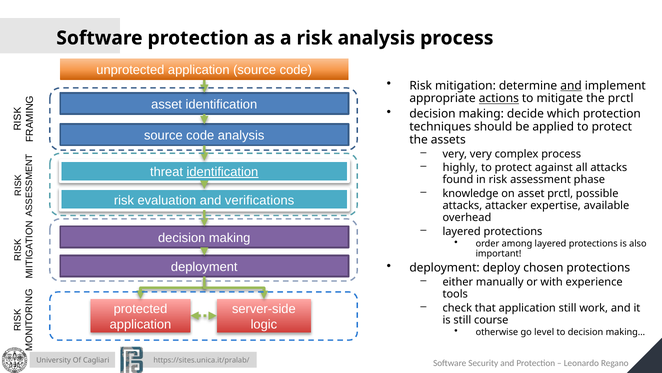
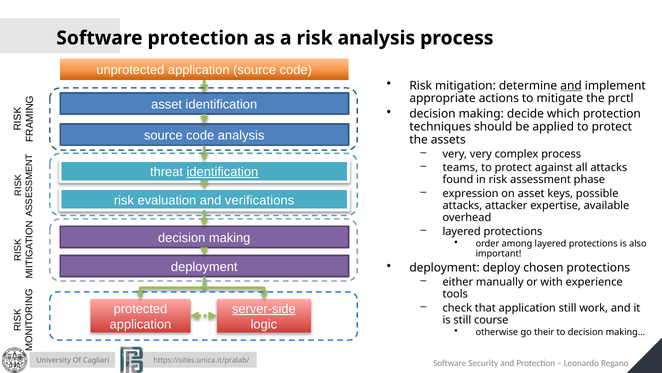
actions underline: present -> none
highly: highly -> teams
knowledge: knowledge -> expression
asset prctl: prctl -> keys
server-side underline: none -> present
level: level -> their
